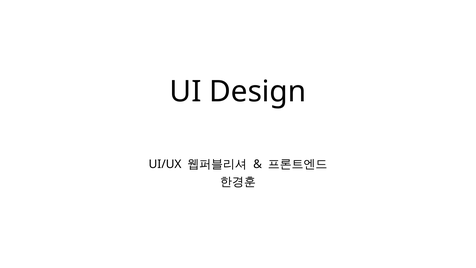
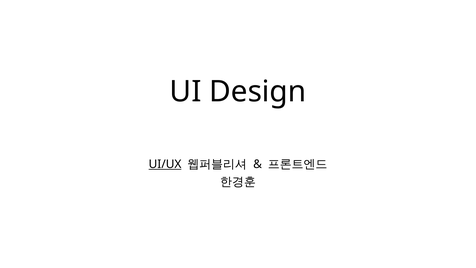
UI/UX underline: none -> present
